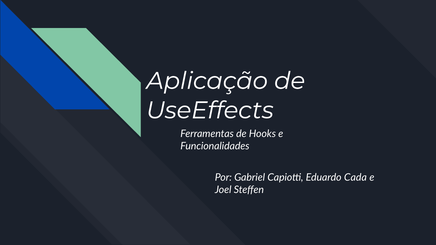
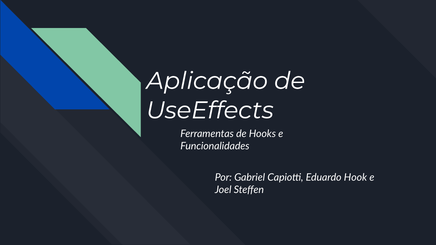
Cada: Cada -> Hook
